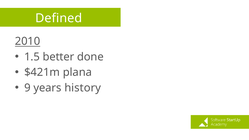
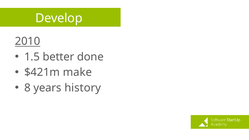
Defined: Defined -> Develop
plana: plana -> make
9: 9 -> 8
